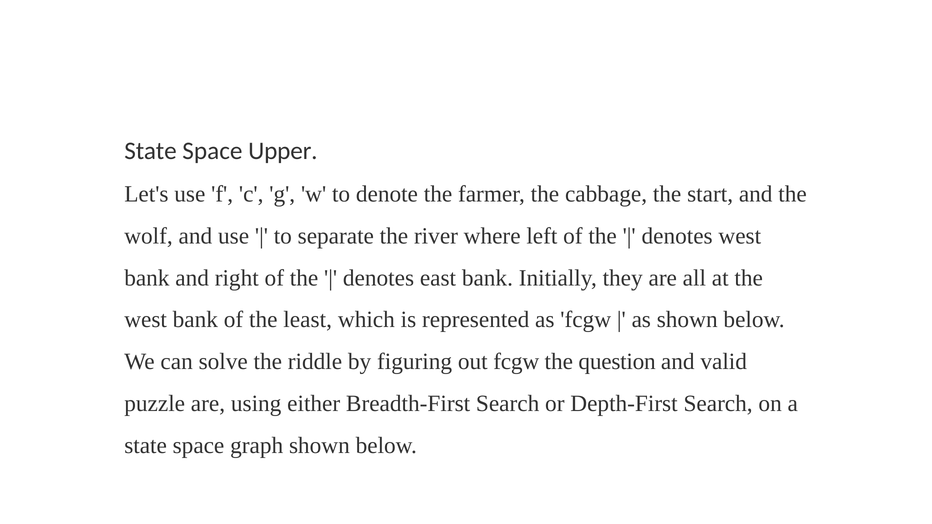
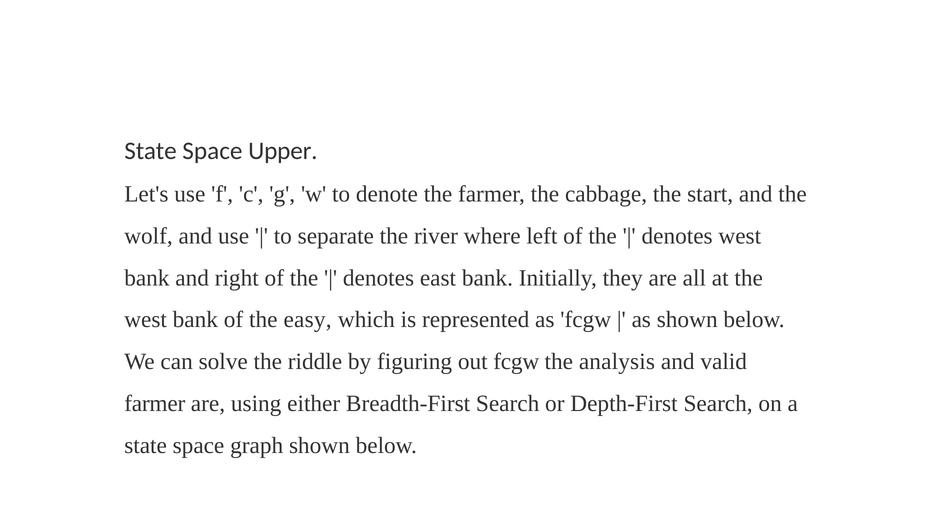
least: least -> easy
question: question -> analysis
puzzle at (155, 404): puzzle -> farmer
